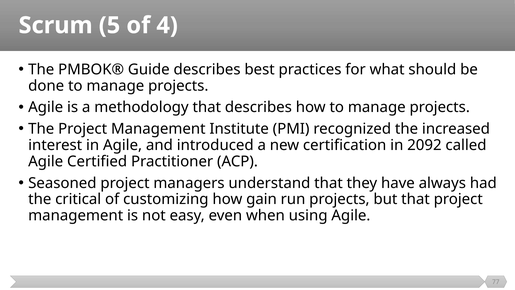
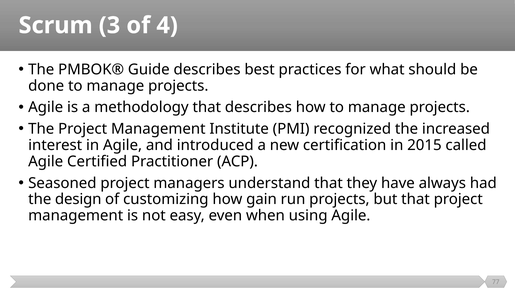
5: 5 -> 3
2092: 2092 -> 2015
critical: critical -> design
